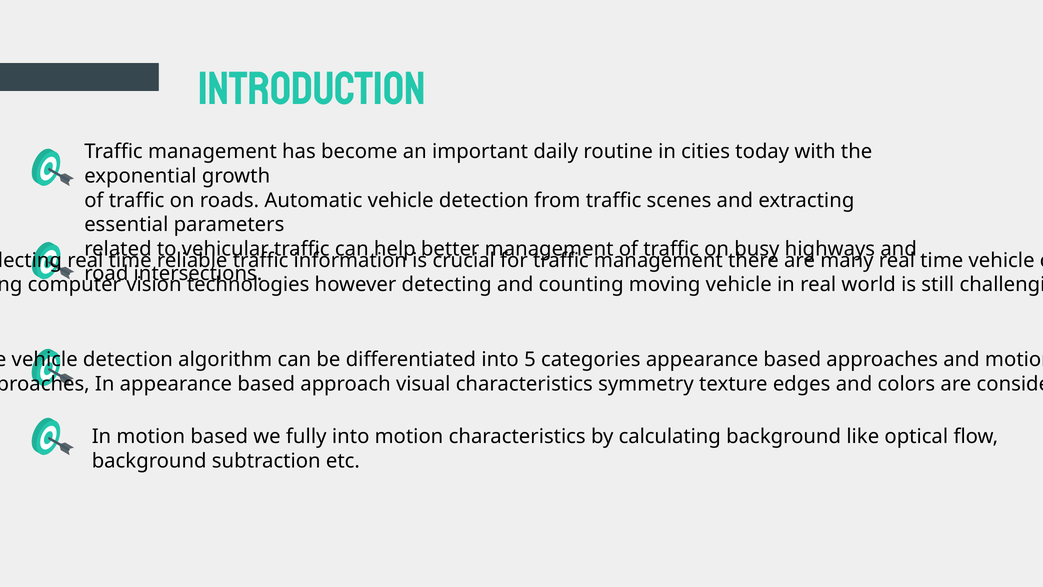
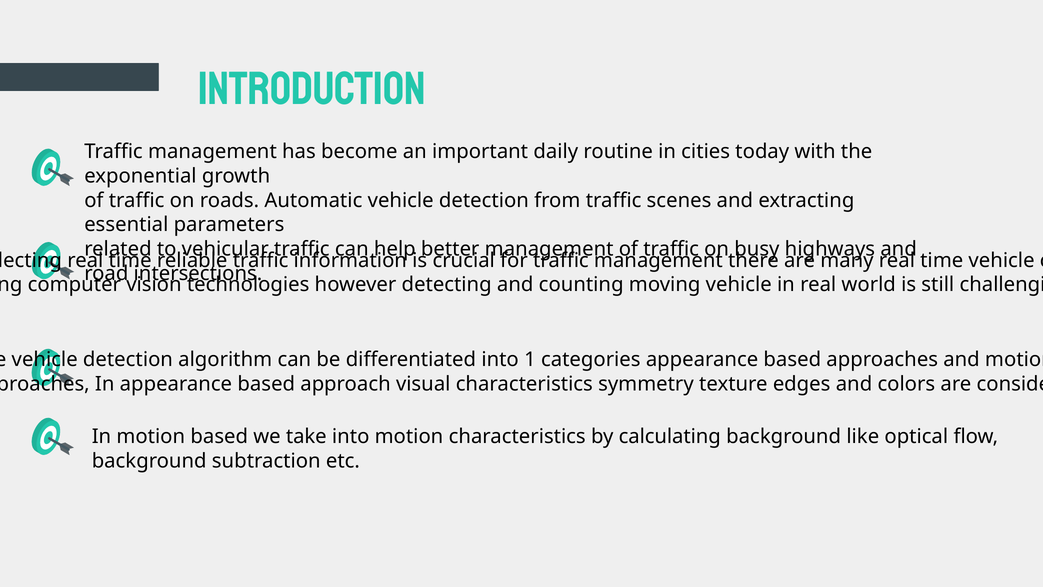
5: 5 -> 1
fully: fully -> take
